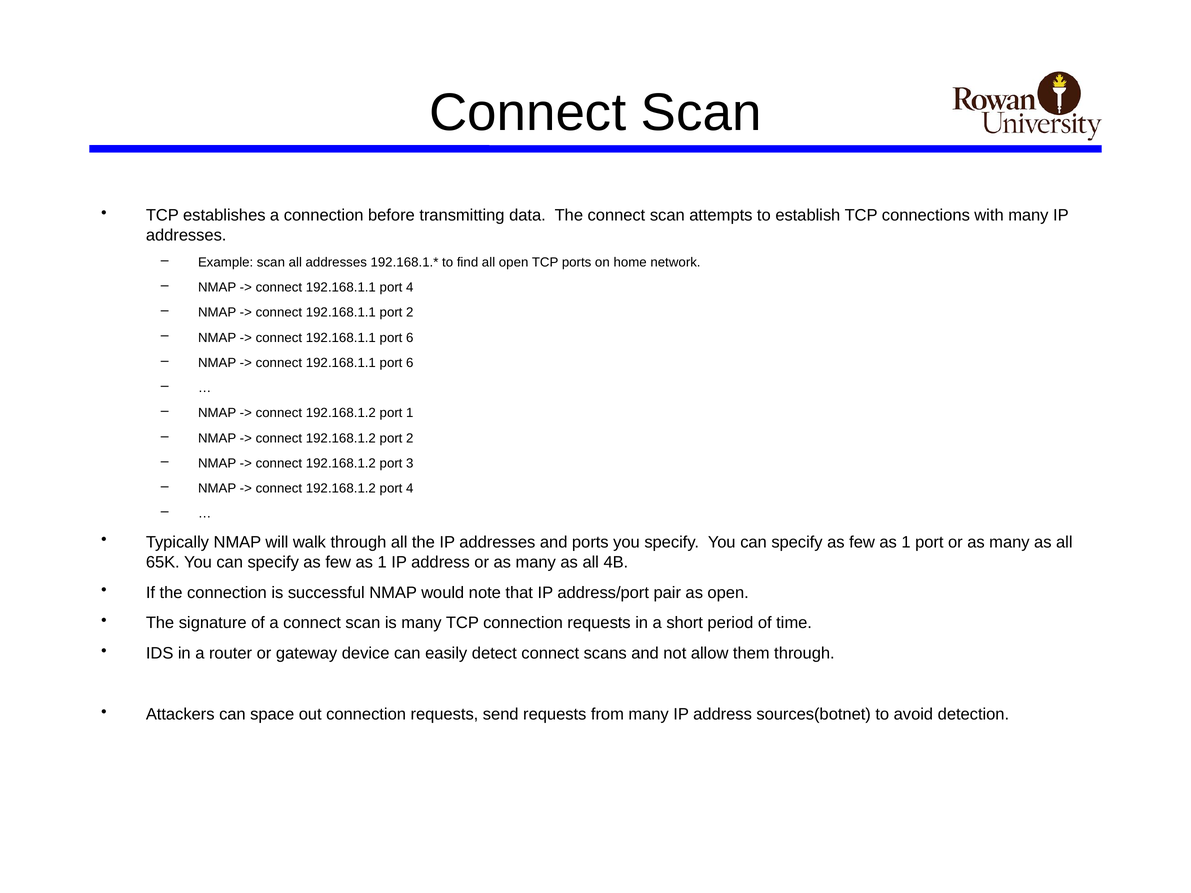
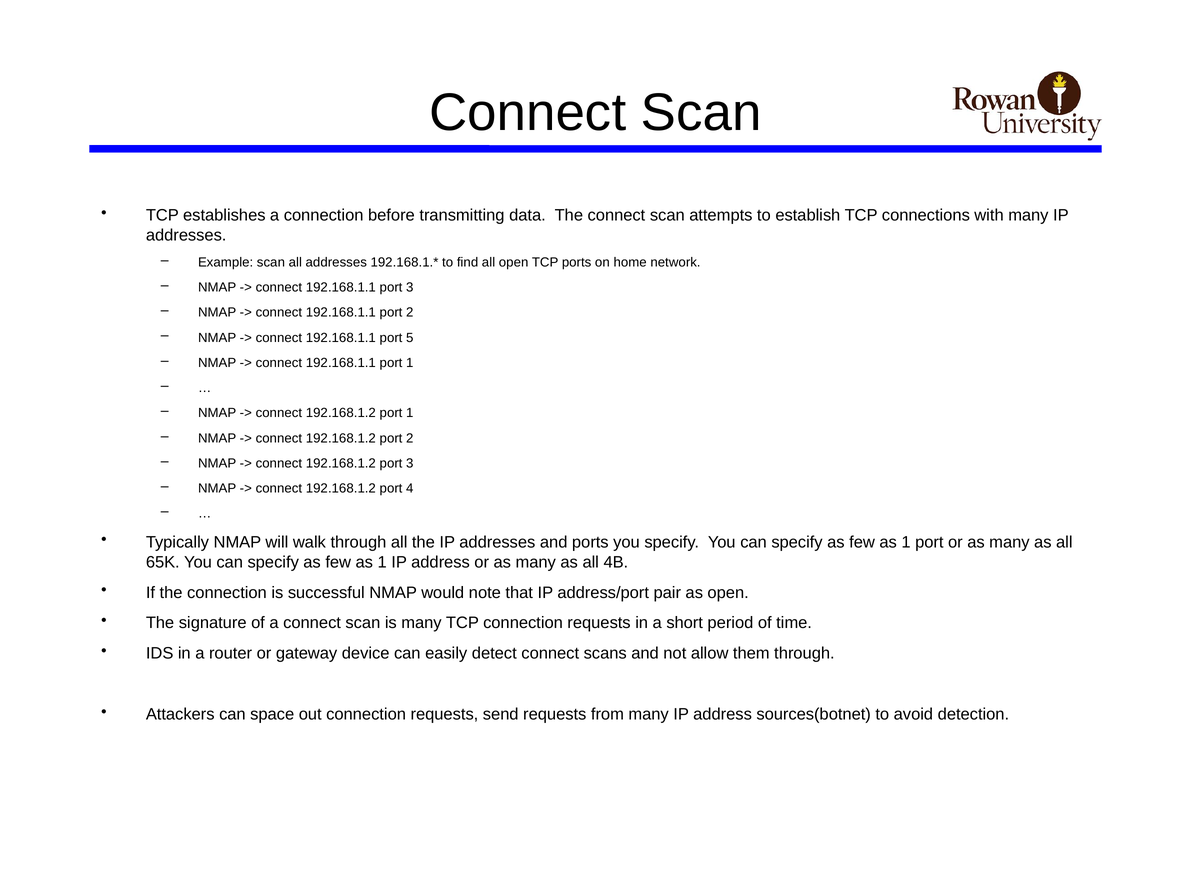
192.168.1.1 port 4: 4 -> 3
6 at (410, 338): 6 -> 5
6 at (410, 363): 6 -> 1
